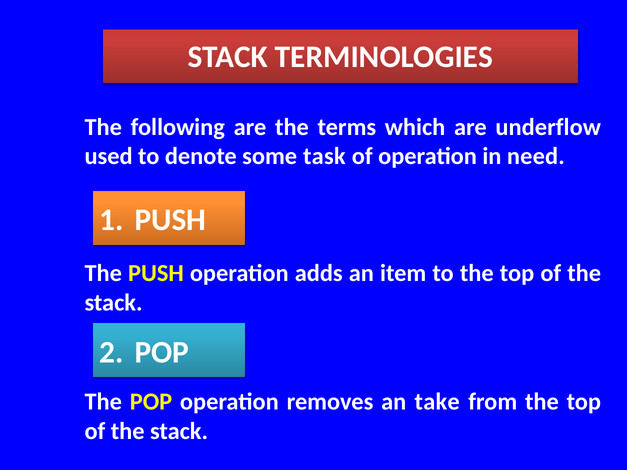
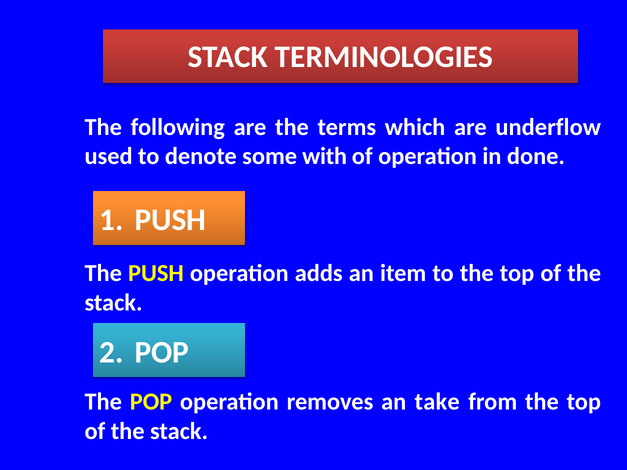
task: task -> with
need: need -> done
